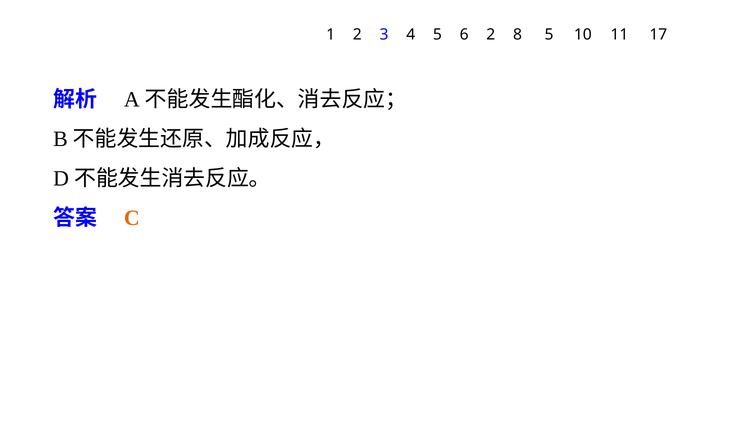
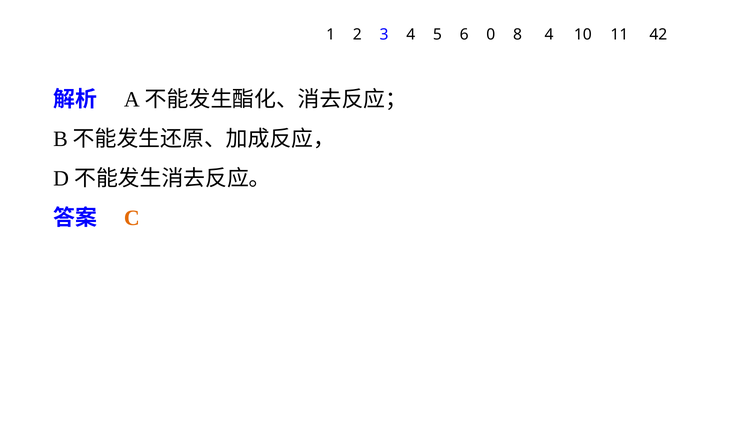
6 2: 2 -> 0
8 5: 5 -> 4
17: 17 -> 42
